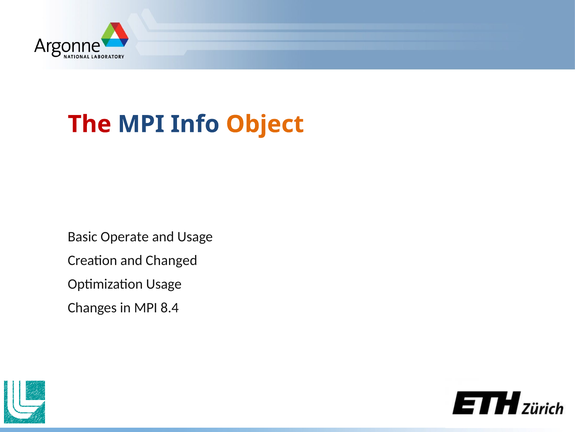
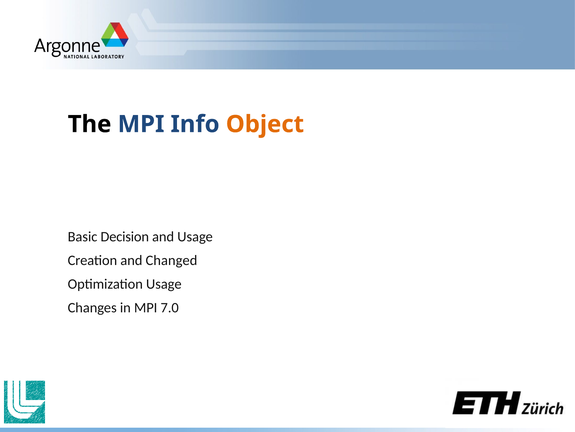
The colour: red -> black
Operate: Operate -> Decision
8.4: 8.4 -> 7.0
